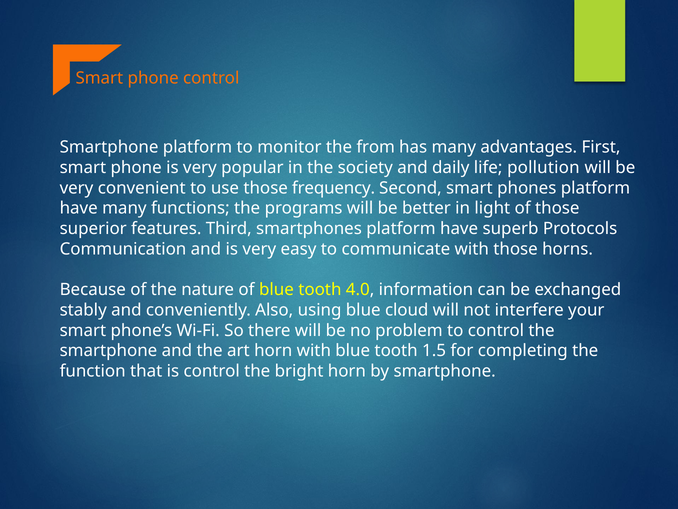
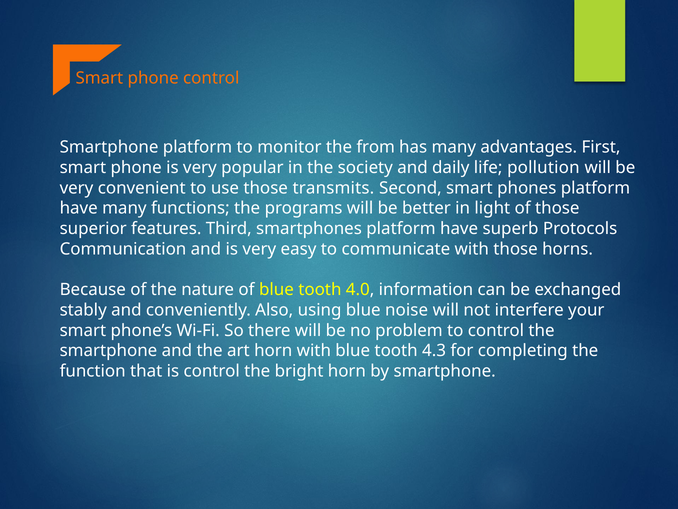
frequency: frequency -> transmits
cloud: cloud -> noise
1.5: 1.5 -> 4.3
